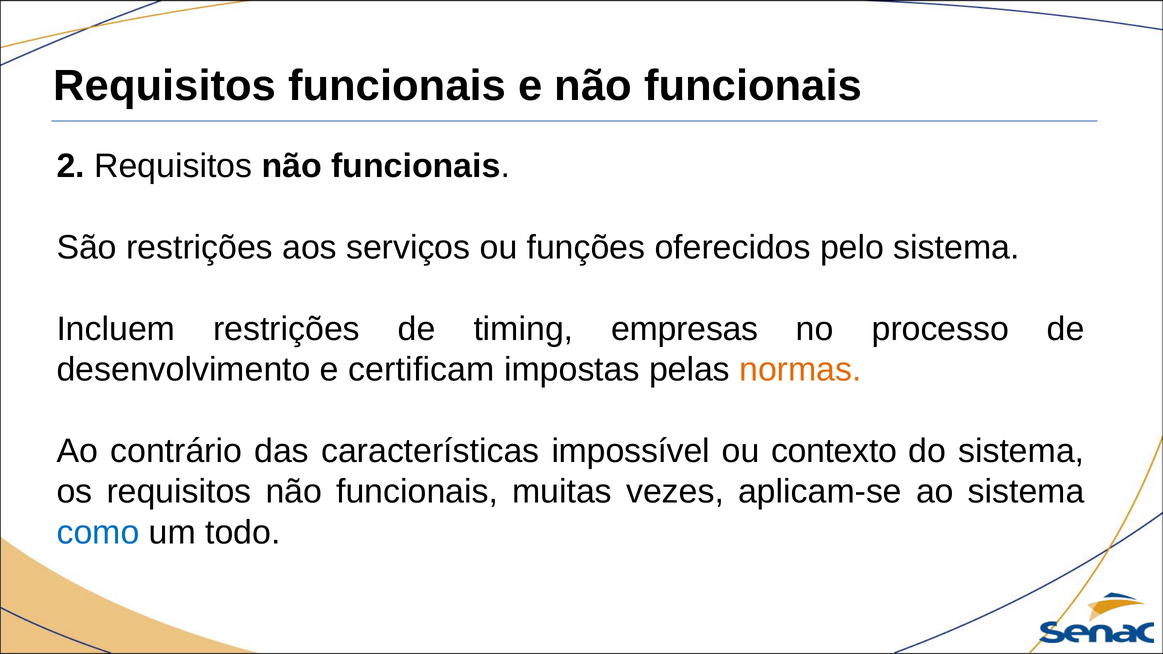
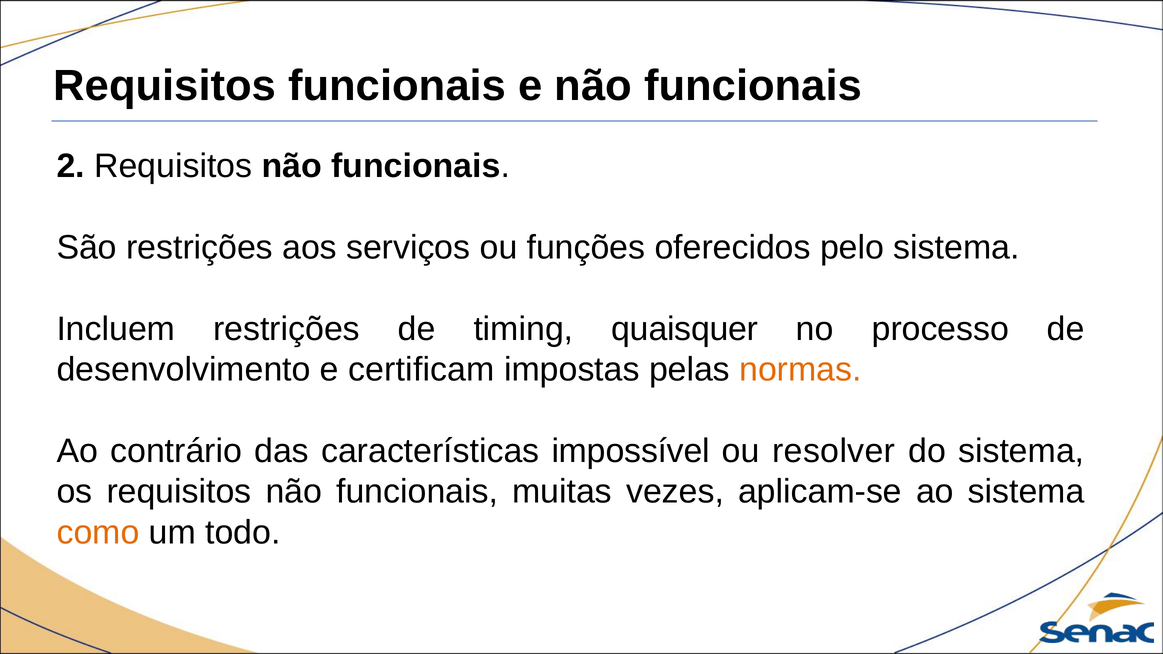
empresas: empresas -> quaisquer
contexto: contexto -> resolver
como colour: blue -> orange
